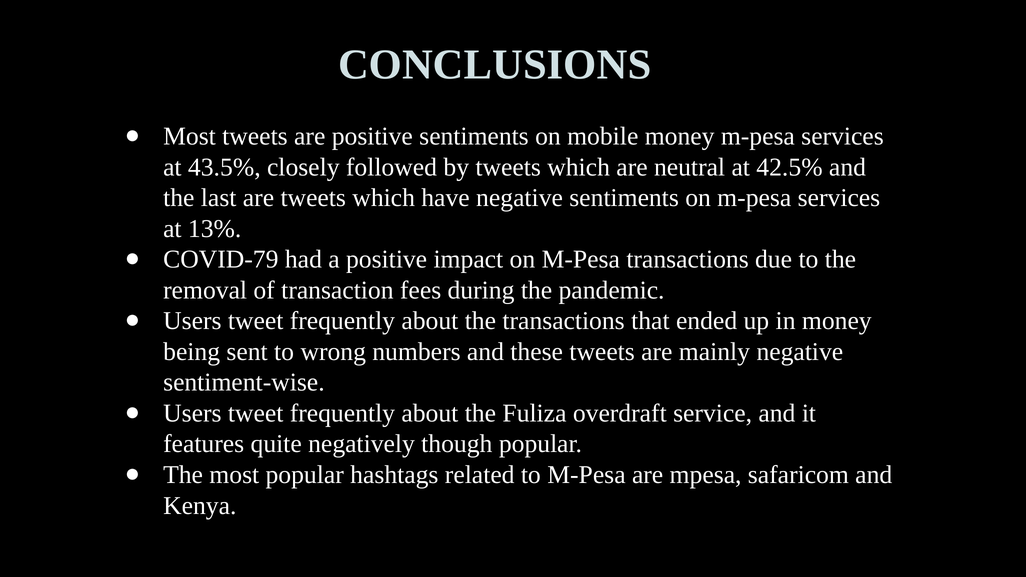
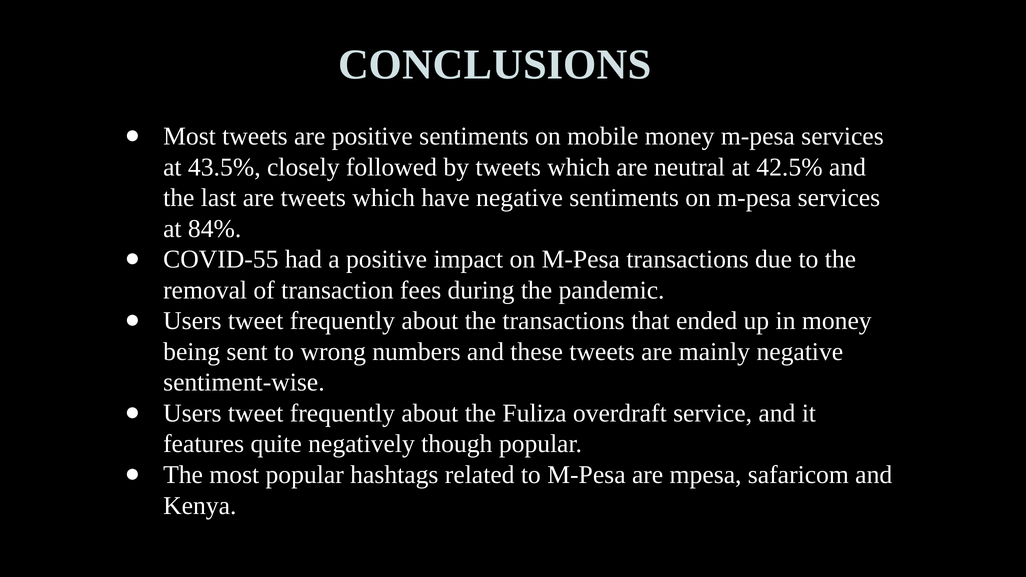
13%: 13% -> 84%
COVID-79: COVID-79 -> COVID-55
